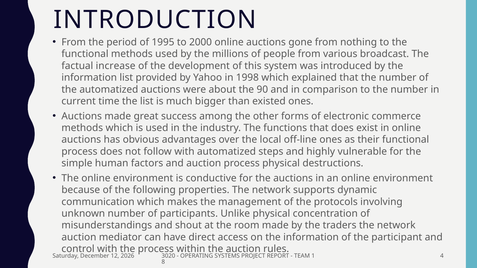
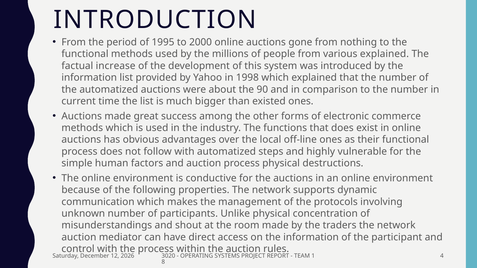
various broadcast: broadcast -> explained
